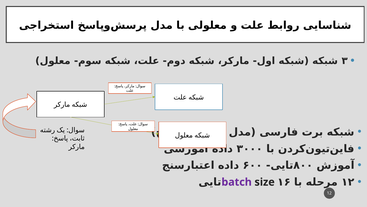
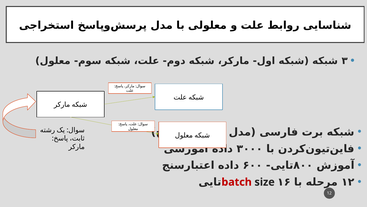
batch colour: purple -> red
